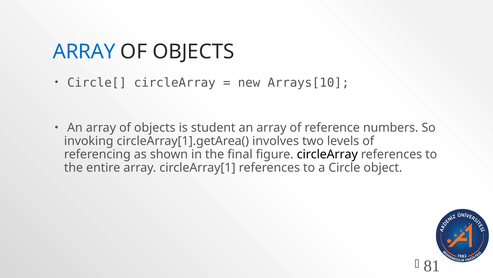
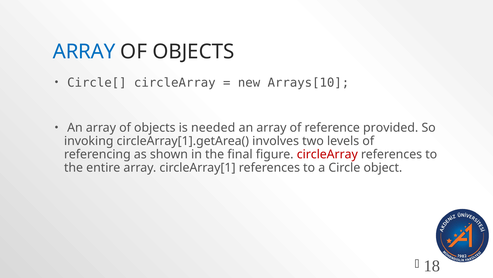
student: student -> needed
numbers: numbers -> provided
circleArray at (327, 154) colour: black -> red
81: 81 -> 18
